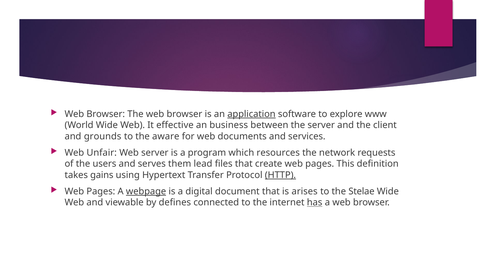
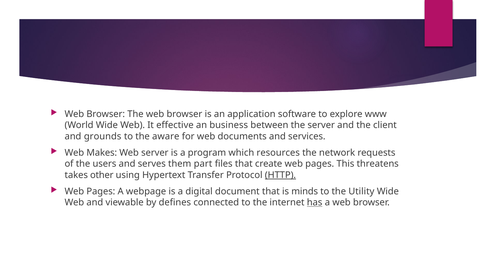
application underline: present -> none
Unfair: Unfair -> Makes
lead: lead -> part
definition: definition -> threatens
gains: gains -> other
webpage underline: present -> none
arises: arises -> minds
Stelae: Stelae -> Utility
